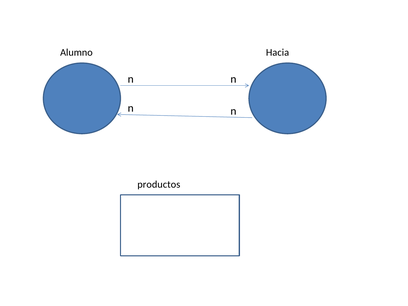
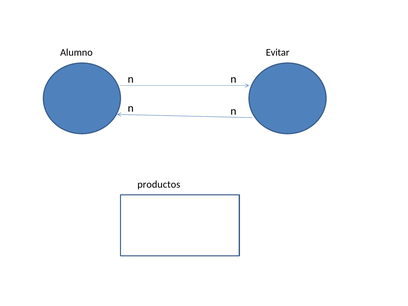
Hacia: Hacia -> Evitar
